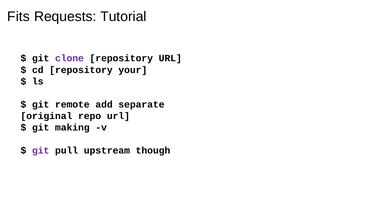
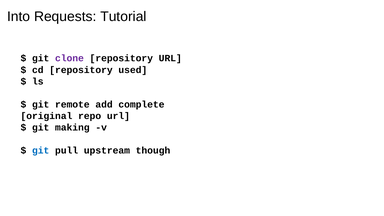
Fits: Fits -> Into
your: your -> used
separate: separate -> complete
git at (41, 150) colour: purple -> blue
